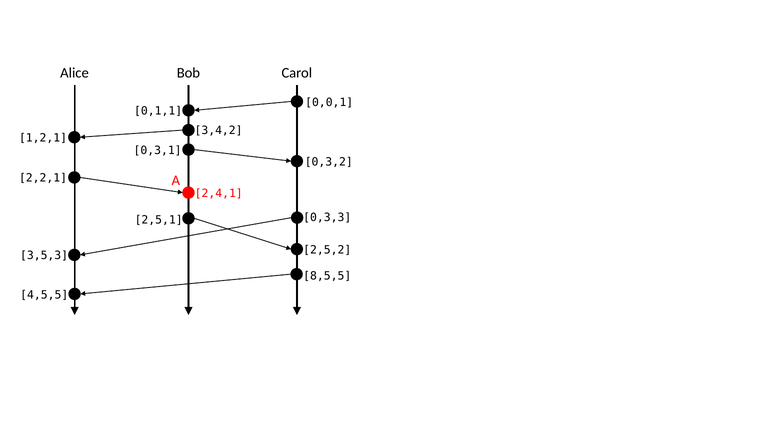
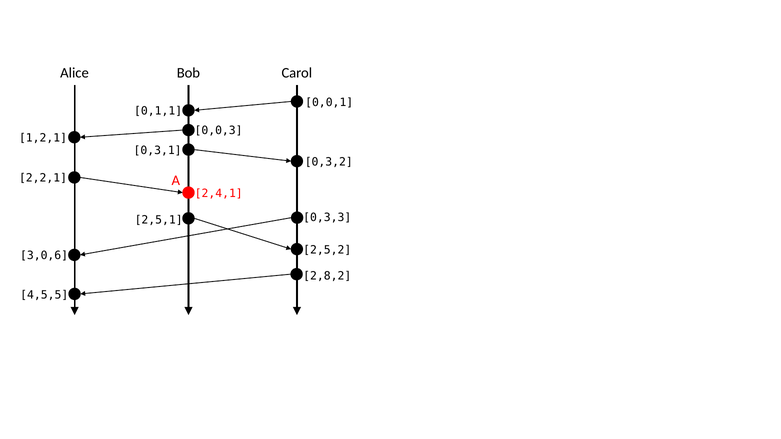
3,4,2: 3,4,2 -> 0,0,3
3,5,3: 3,5,3 -> 3,0,6
8,5,5: 8,5,5 -> 2,8,2
